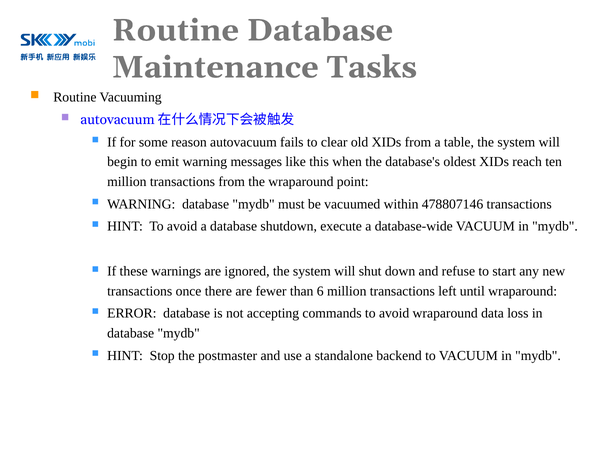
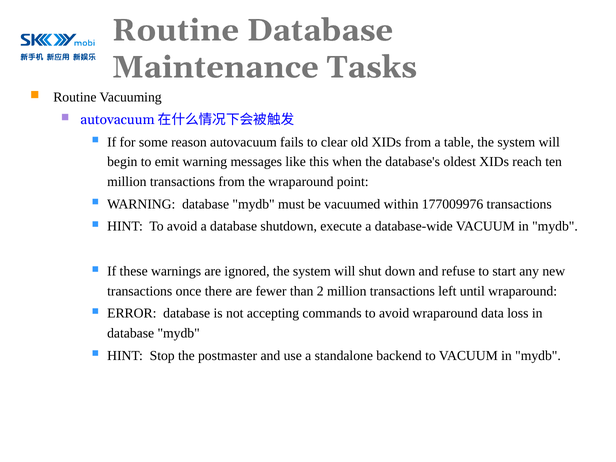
478807146: 478807146 -> 177009976
6: 6 -> 2
